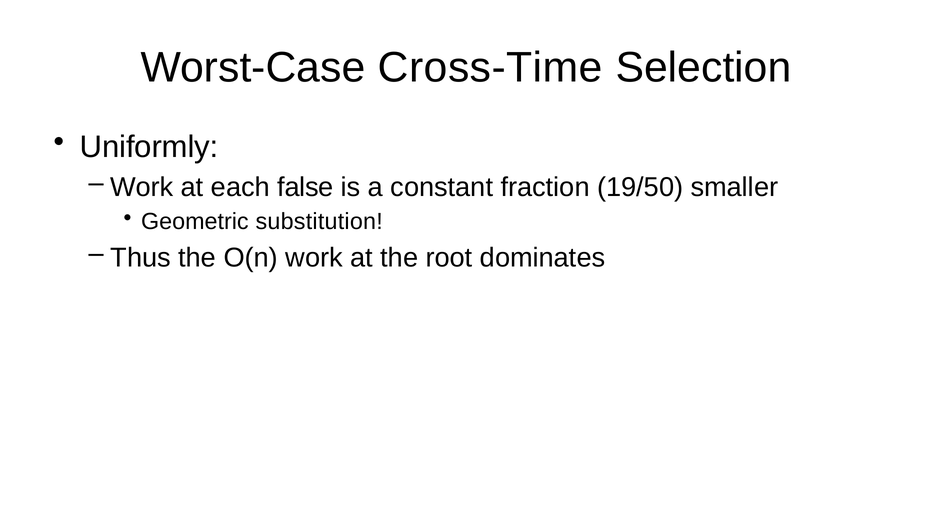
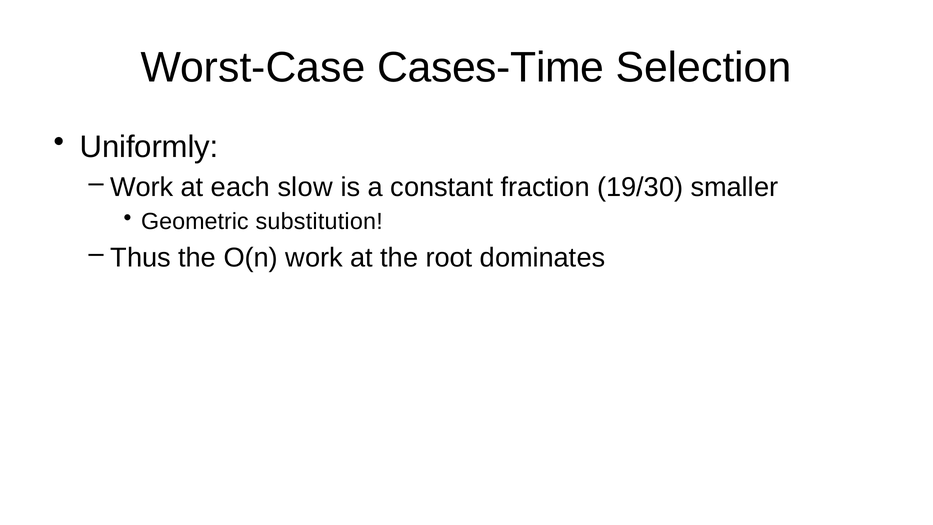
Cross-Time: Cross-Time -> Cases-Time
false: false -> slow
19/50: 19/50 -> 19/30
